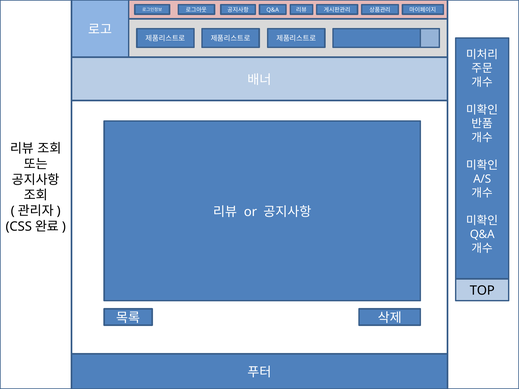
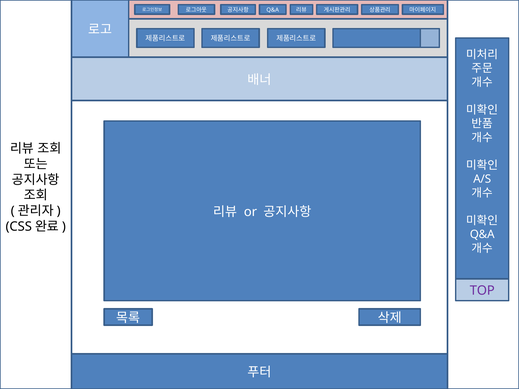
TOP colour: black -> purple
